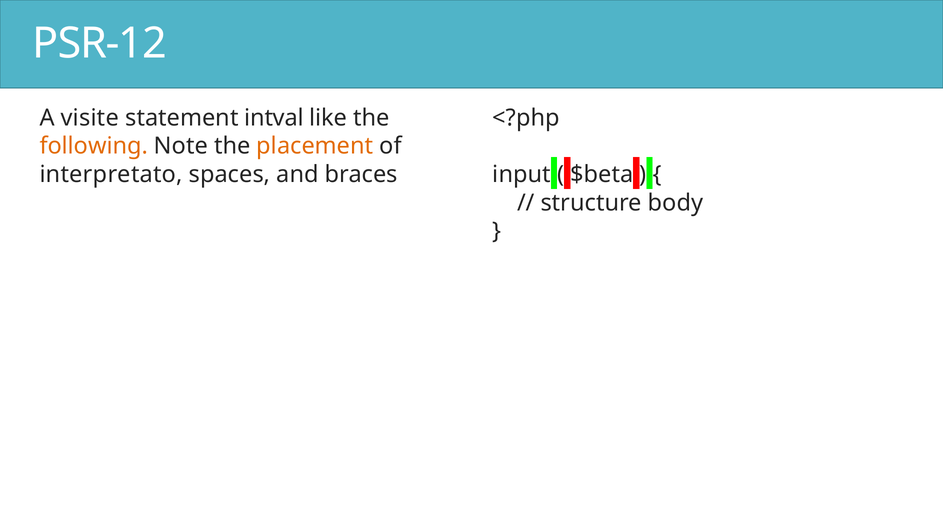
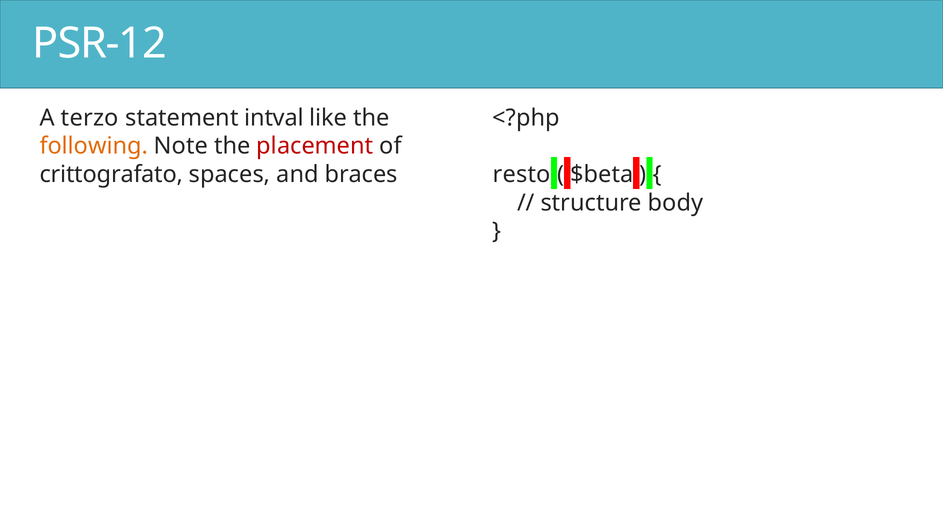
visite: visite -> terzo
placement colour: orange -> red
interpretato: interpretato -> crittografato
input: input -> resto
